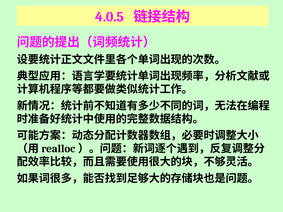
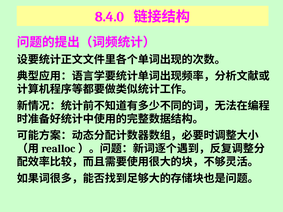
4.0.5: 4.0.5 -> 8.4.0
